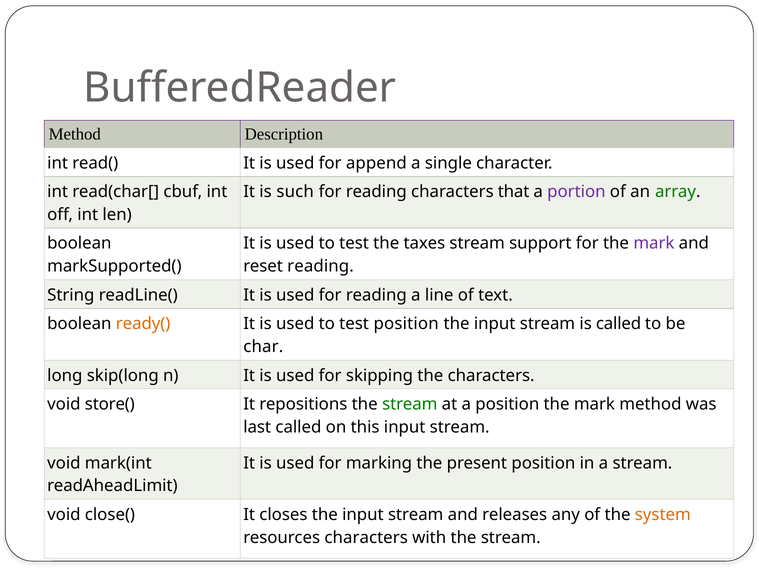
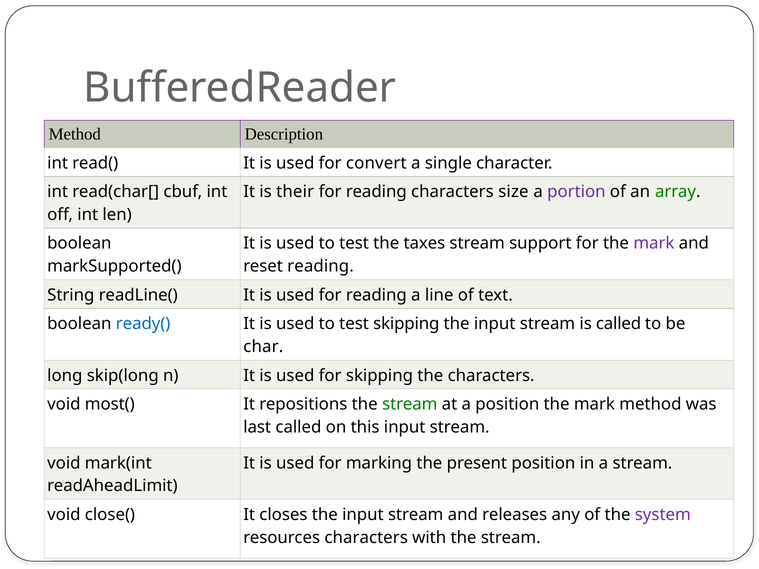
append: append -> convert
such: such -> their
that: that -> size
ready( colour: orange -> blue
test position: position -> skipping
store(: store( -> most(
system colour: orange -> purple
